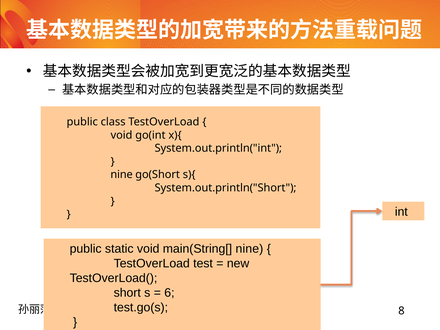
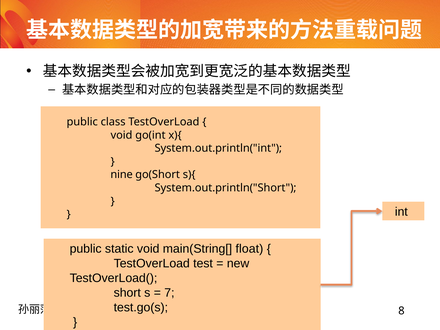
main(String[ nine: nine -> float
6: 6 -> 7
